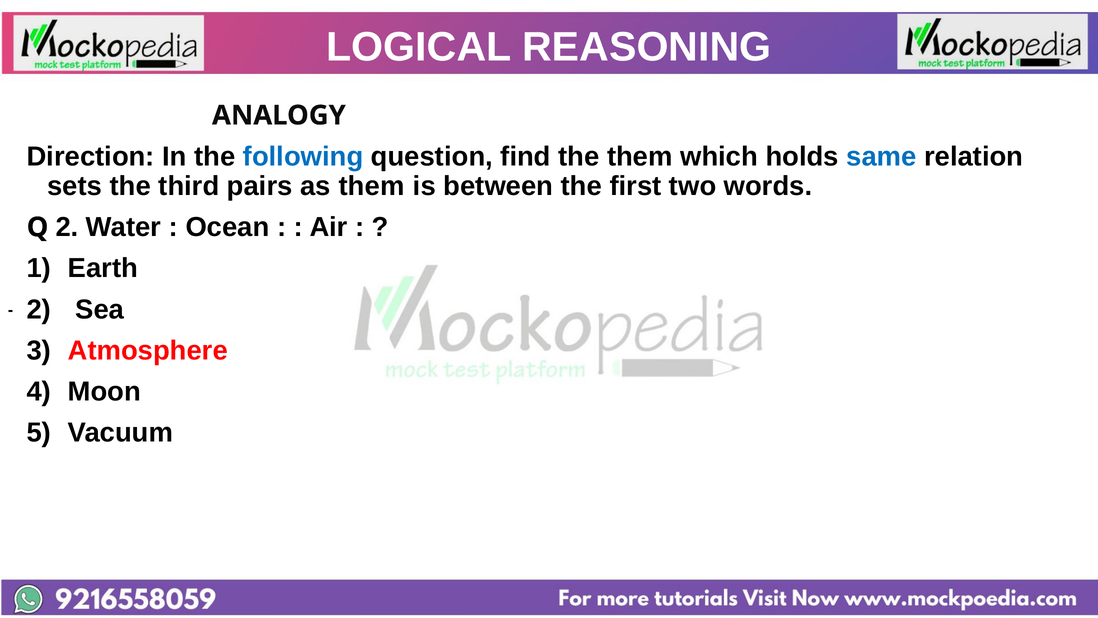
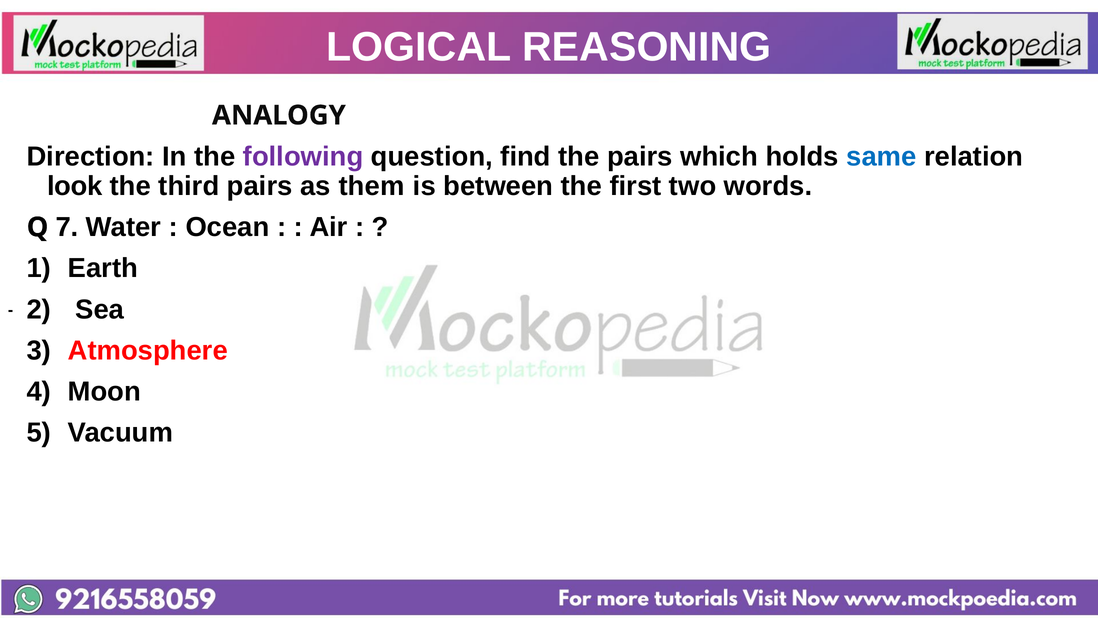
following colour: blue -> purple
the them: them -> pairs
sets: sets -> look
Q 2: 2 -> 7
